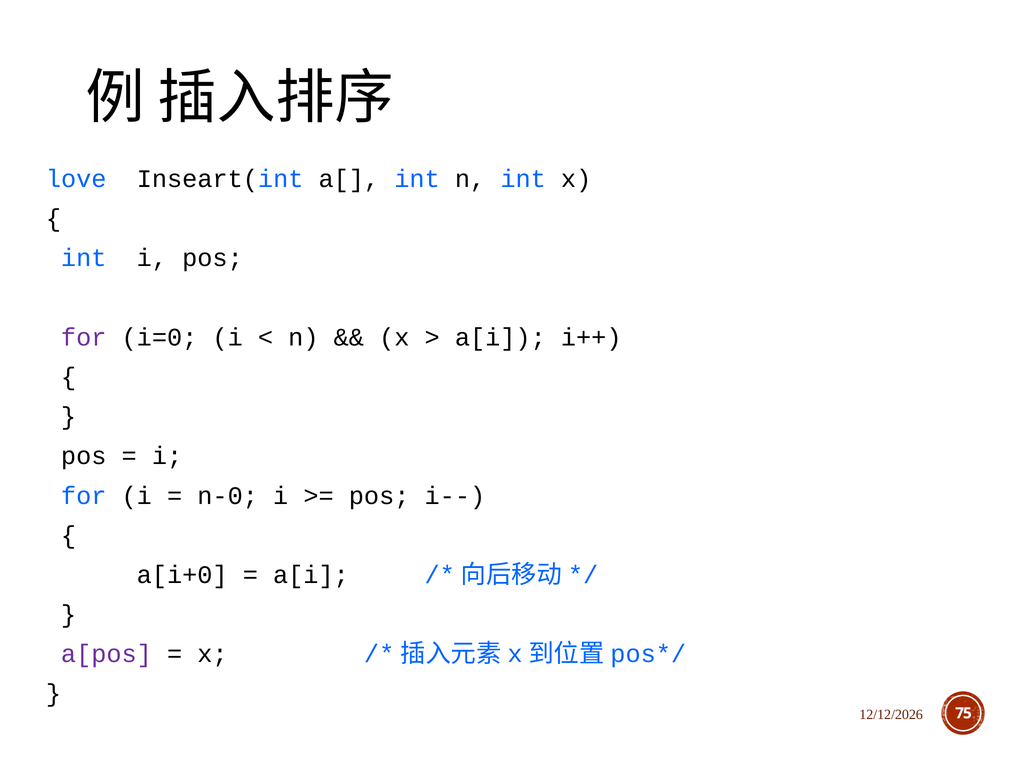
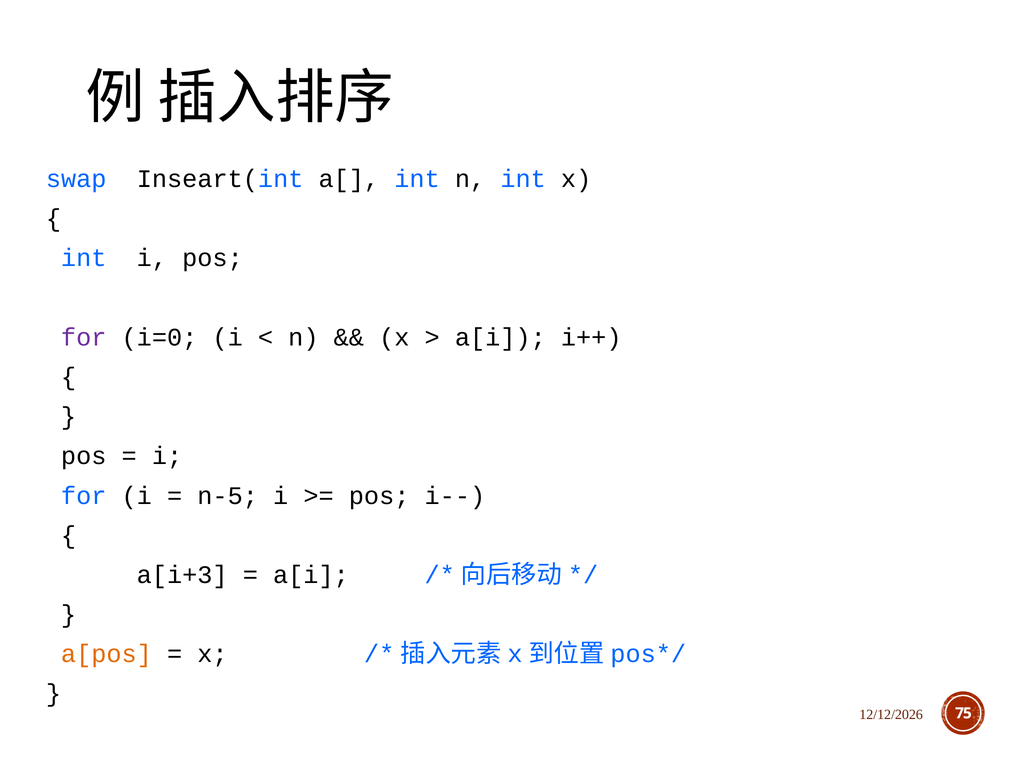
love: love -> swap
n-0: n-0 -> n-5
a[i+0: a[i+0 -> a[i+3
a[pos colour: purple -> orange
